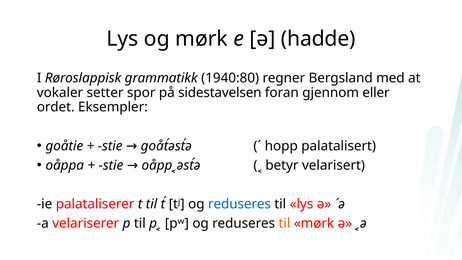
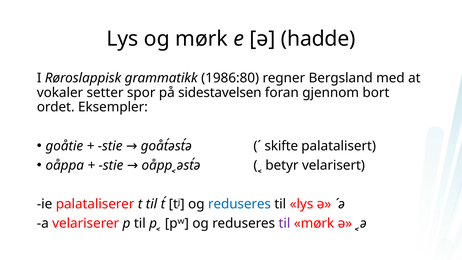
1940:80: 1940:80 -> 1986:80
eller: eller -> bort
hopp: hopp -> skifte
til at (284, 223) colour: orange -> purple
